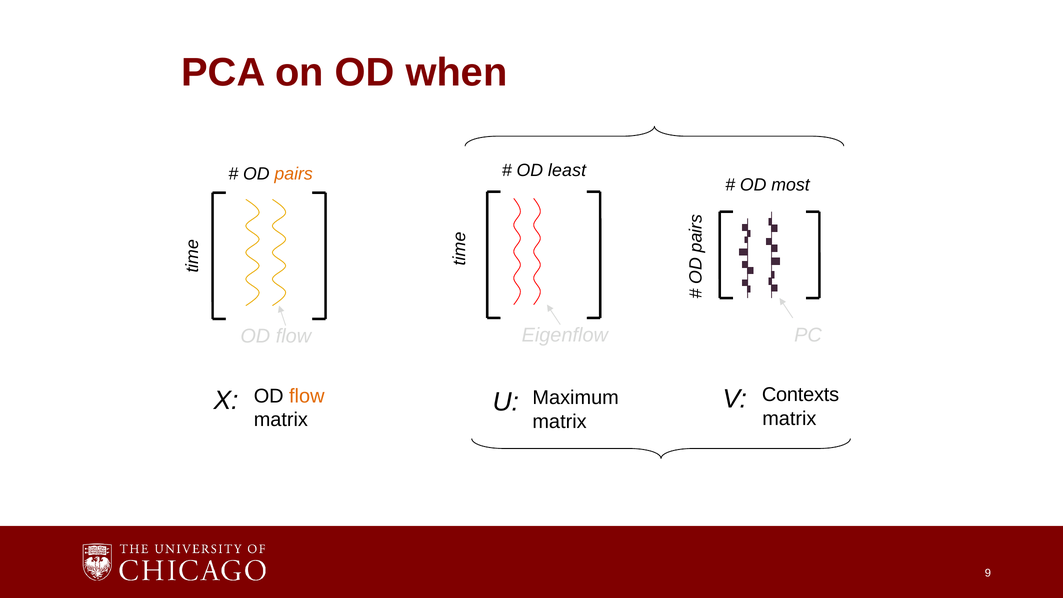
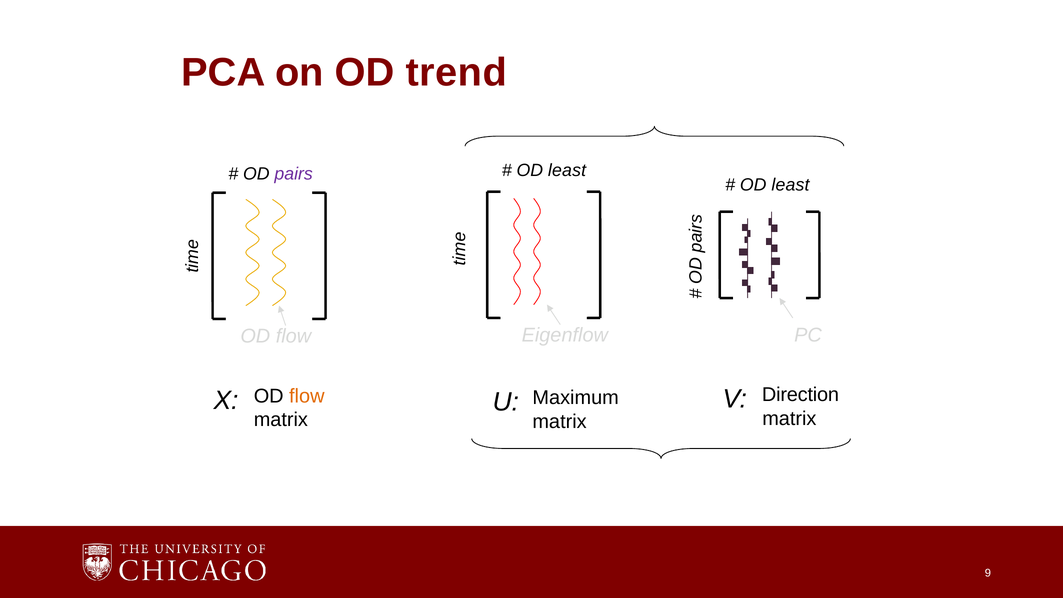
when: when -> trend
pairs colour: orange -> purple
most at (791, 185): most -> least
Contexts: Contexts -> Direction
